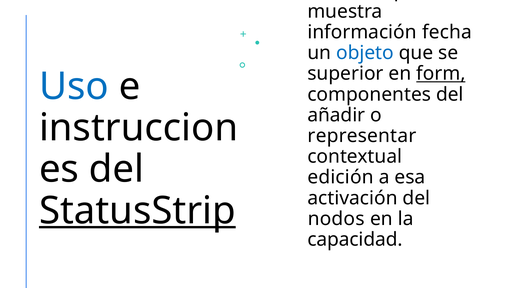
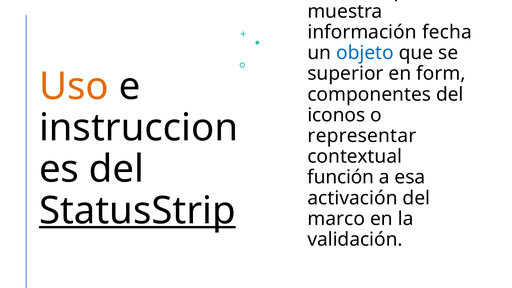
form underline: present -> none
Uso colour: blue -> orange
añadir: añadir -> iconos
edición: edición -> función
nodos: nodos -> marco
capacidad: capacidad -> validación
